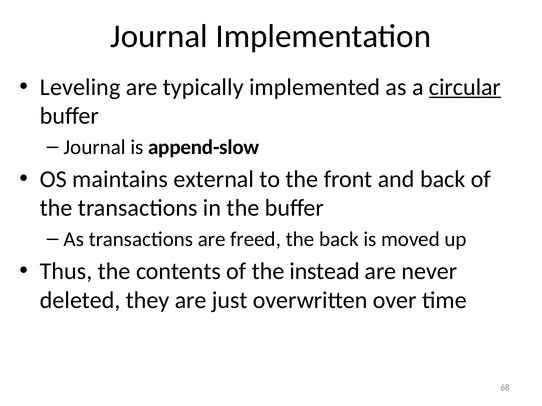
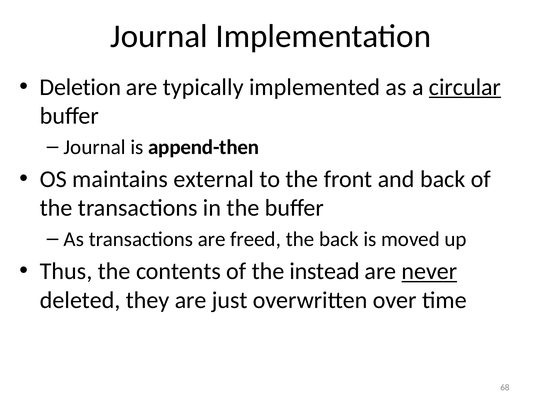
Leveling: Leveling -> Deletion
append-slow: append-slow -> append-then
never underline: none -> present
